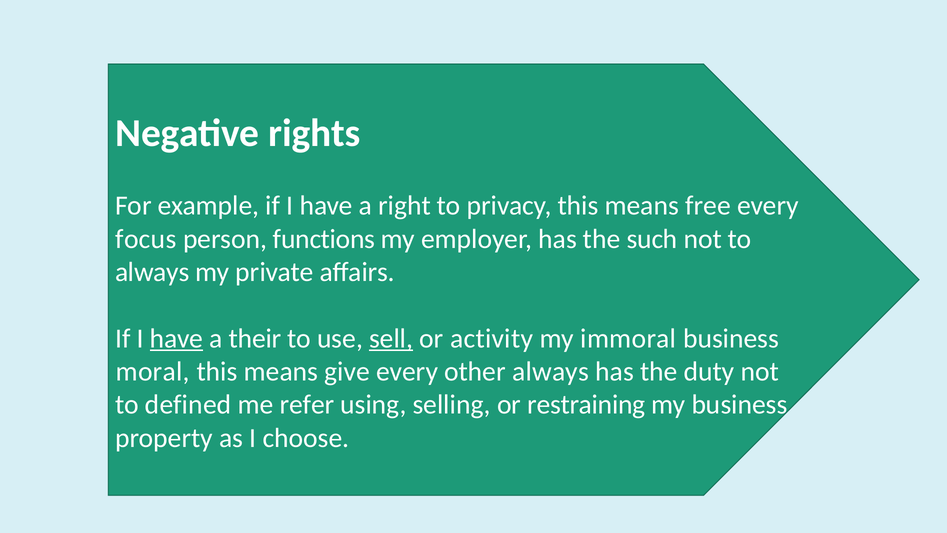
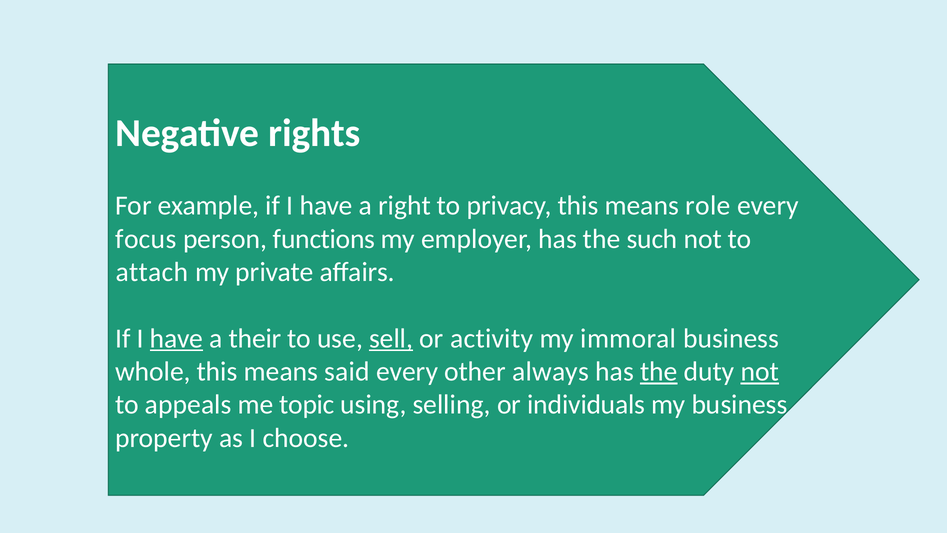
free: free -> role
always at (152, 272): always -> attach
moral: moral -> whole
give: give -> said
the at (659, 371) underline: none -> present
not at (760, 371) underline: none -> present
defined: defined -> appeals
refer: refer -> topic
restraining: restraining -> individuals
